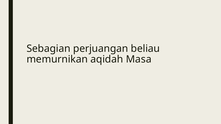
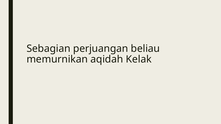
Masa: Masa -> Kelak
